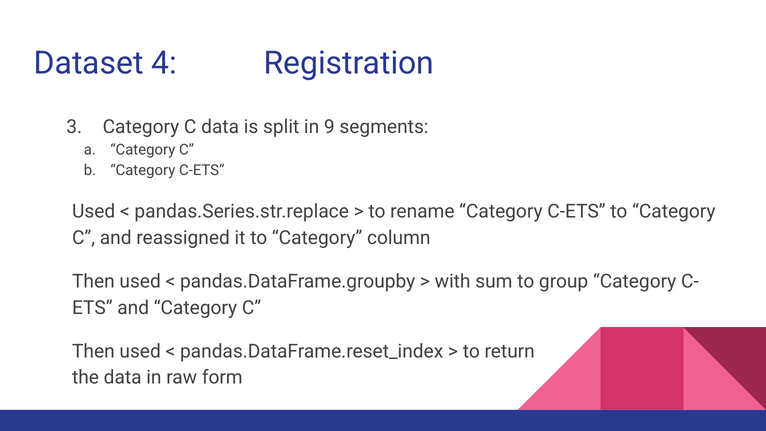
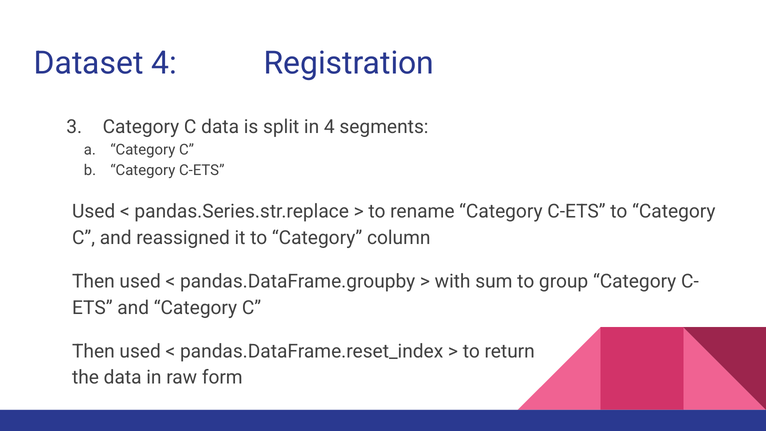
in 9: 9 -> 4
